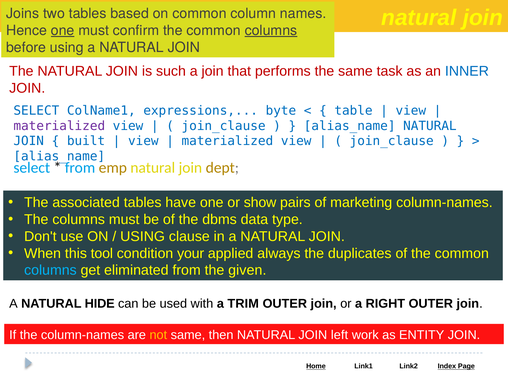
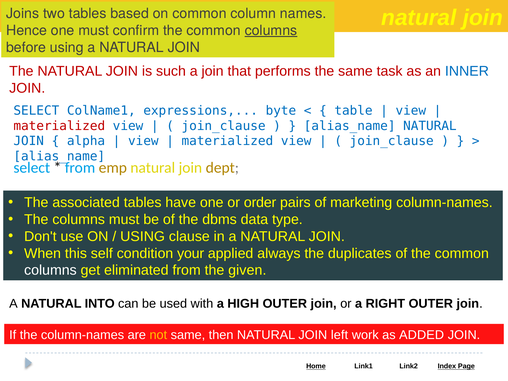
one at (63, 31) underline: present -> none
materialized at (59, 126) colour: purple -> red
built: built -> alpha
show: show -> order
tool: tool -> self
columns at (50, 270) colour: light blue -> white
HIDE: HIDE -> INTO
TRIM: TRIM -> HIGH
ENTITY: ENTITY -> ADDED
